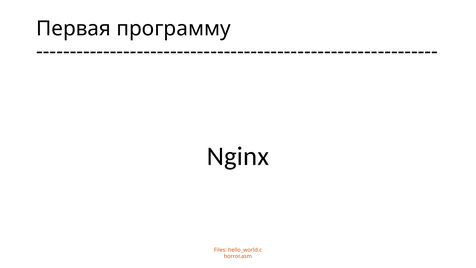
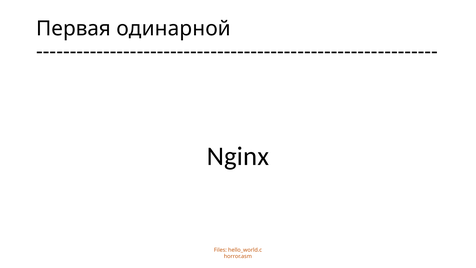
программу: программу -> одинарной
